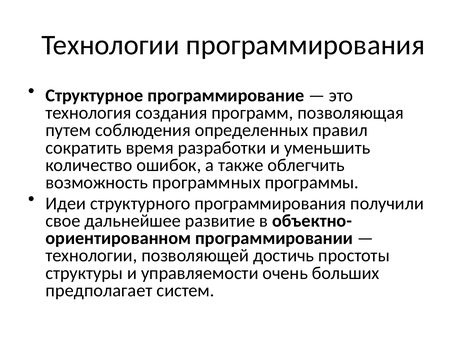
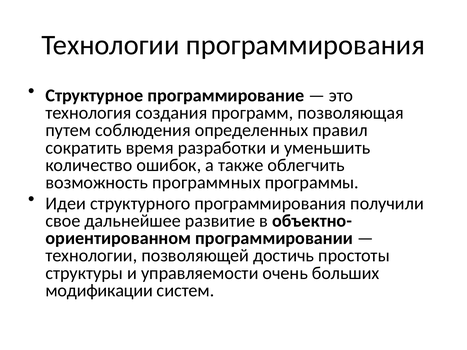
предполагает: предполагает -> модификации
